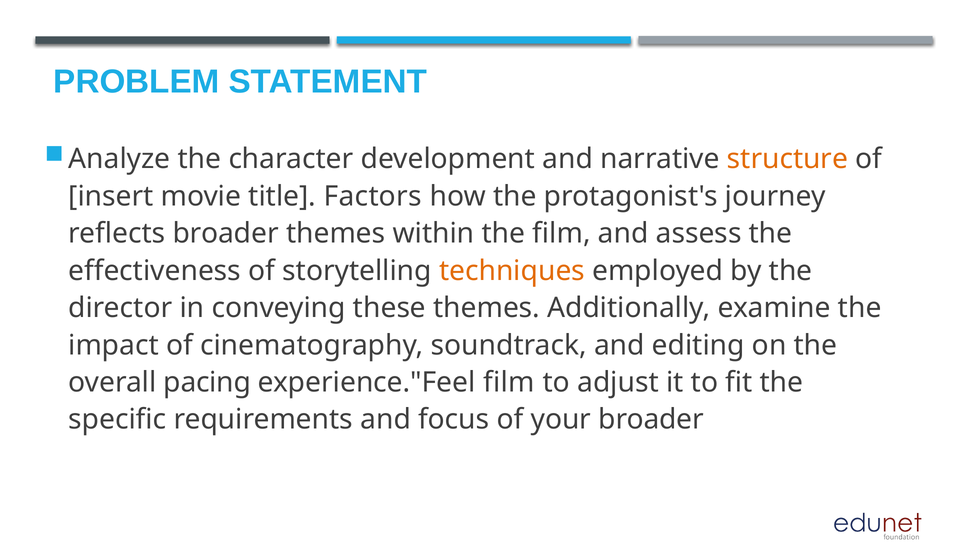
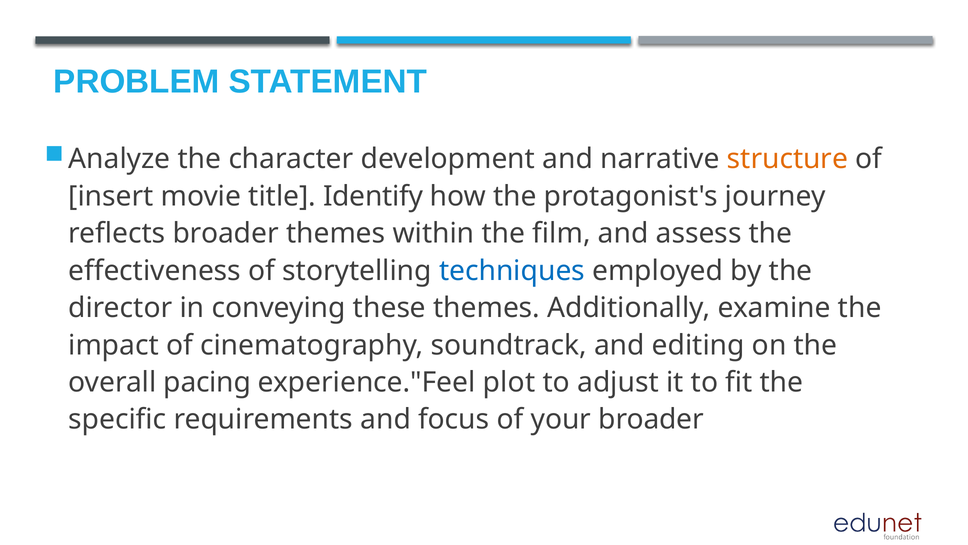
Factors: Factors -> Identify
techniques colour: orange -> blue
experience."Feel film: film -> plot
